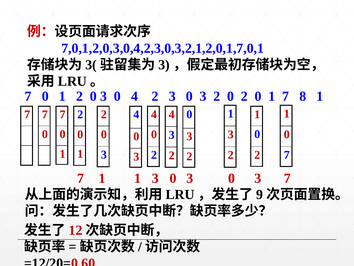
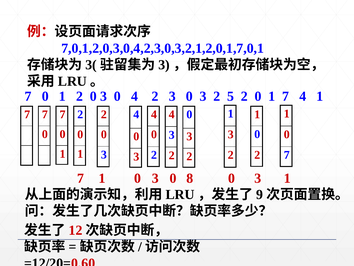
0 3 2 0: 0 -> 5
7 8: 8 -> 4
7 1 1: 1 -> 0
3 at (190, 178): 3 -> 8
3 7: 7 -> 1
